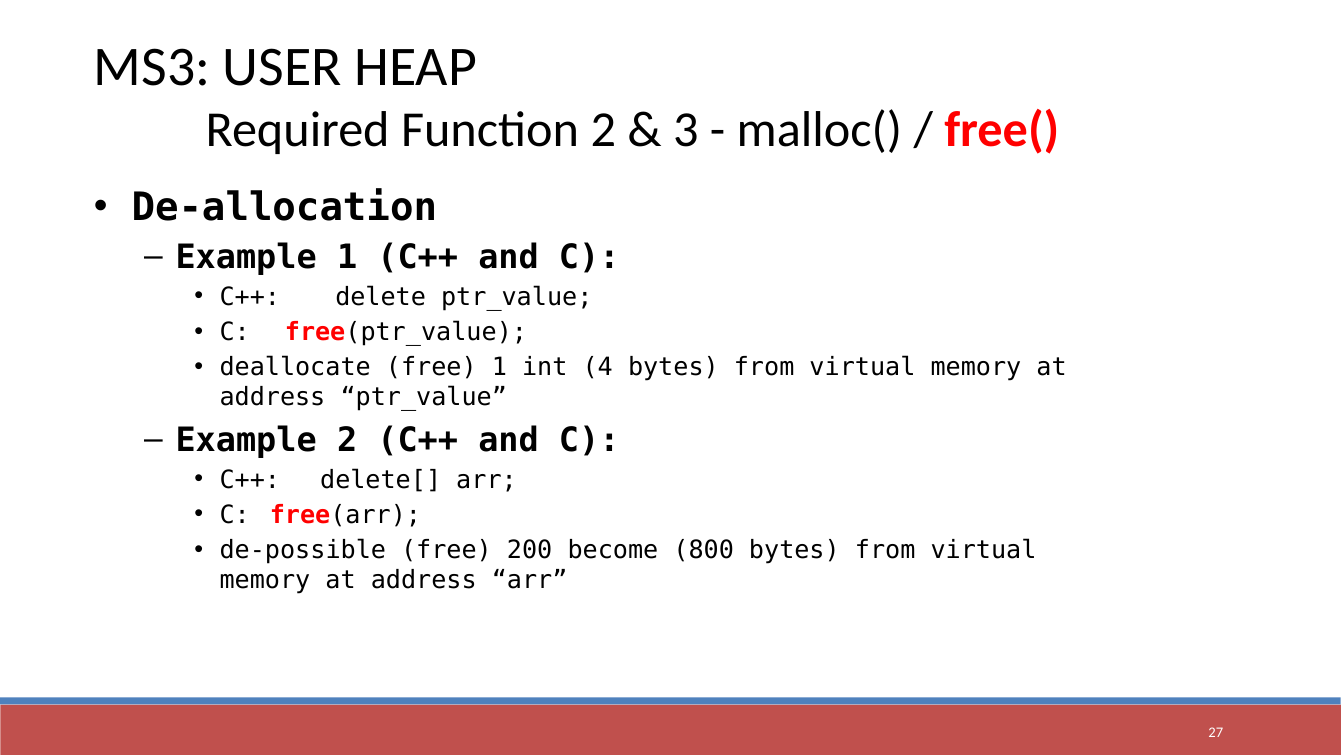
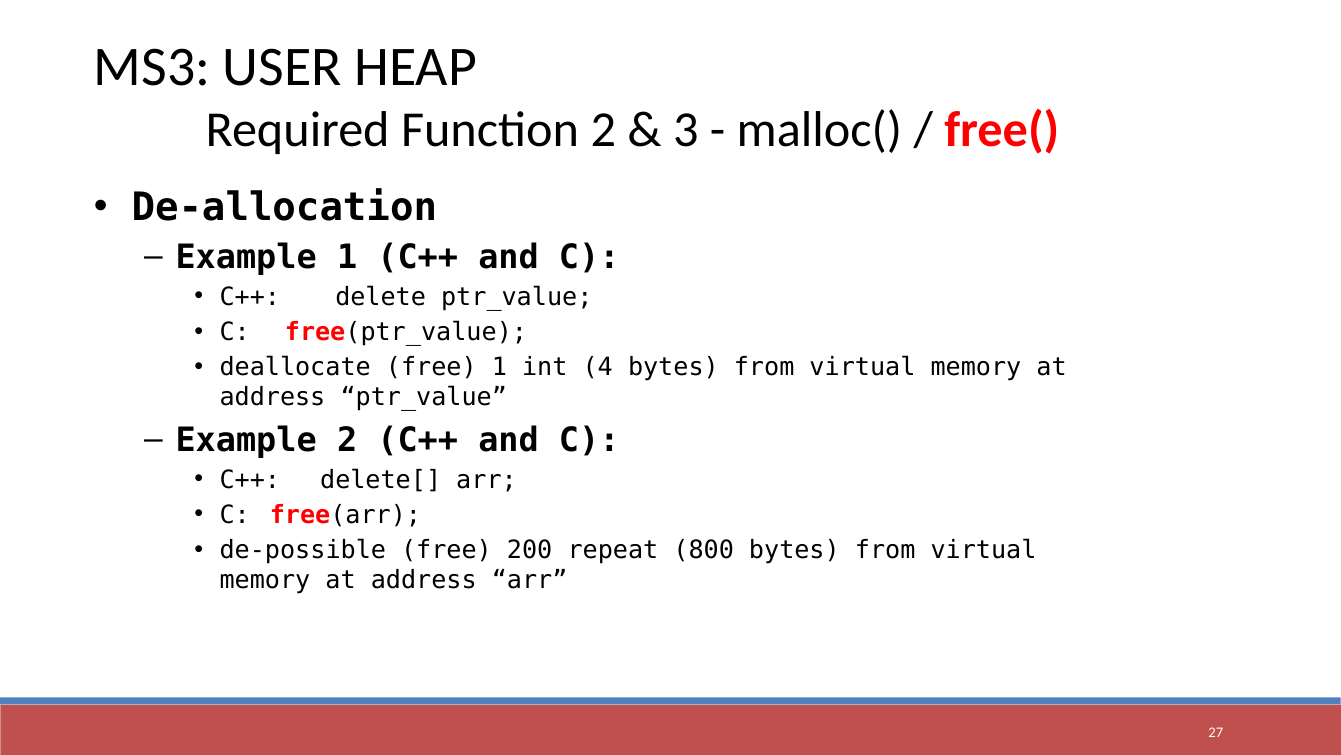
become: become -> repeat
